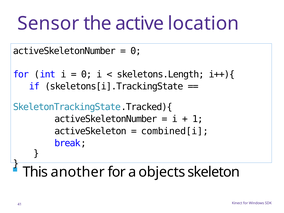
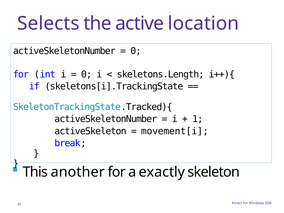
Sensor: Sensor -> Selects
combined[i: combined[i -> movement[i
objects: objects -> exactly
